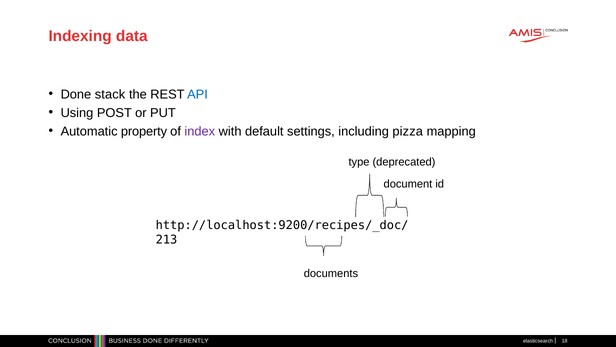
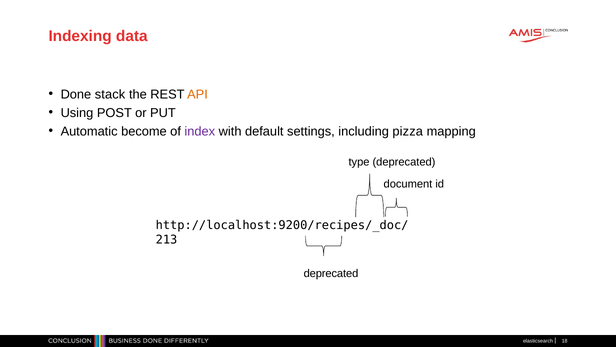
API colour: blue -> orange
property: property -> become
documents at (331, 273): documents -> deprecated
